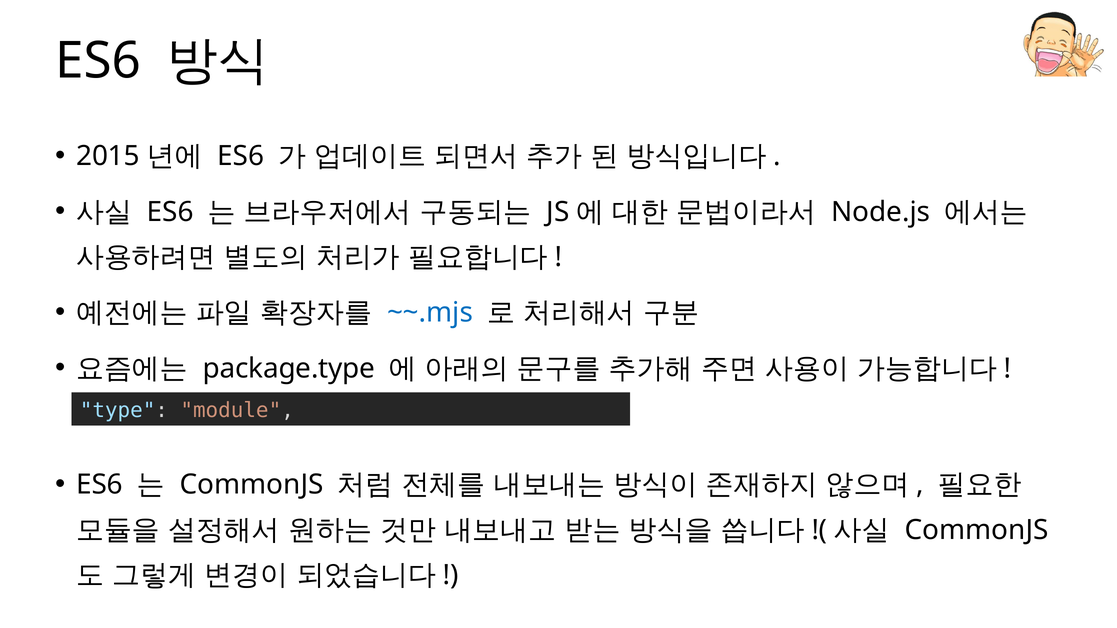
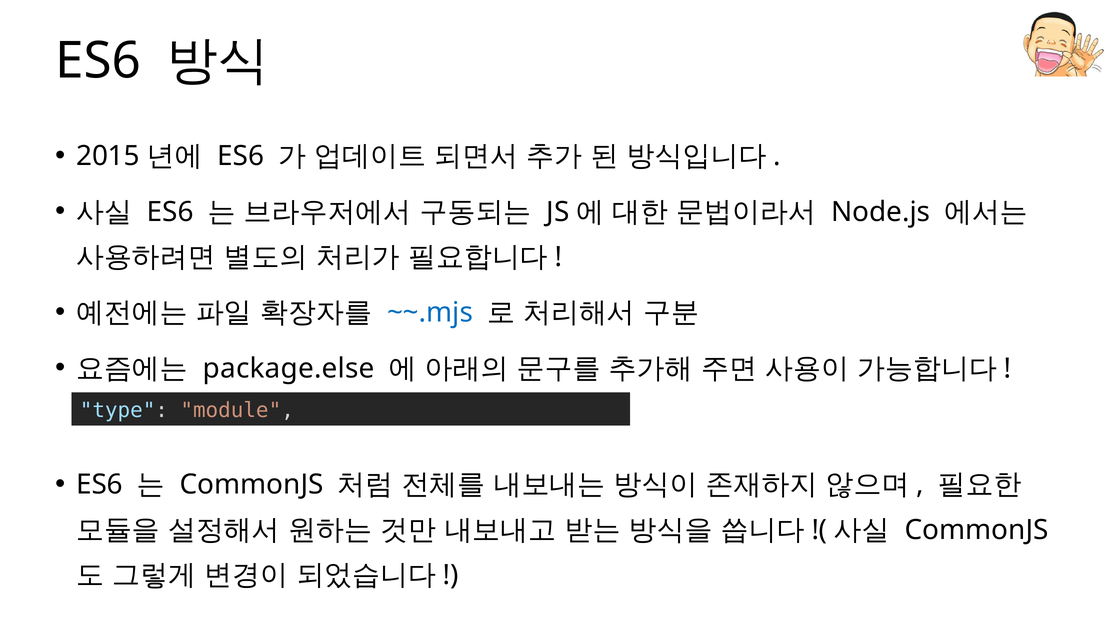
package.type: package.type -> package.else
